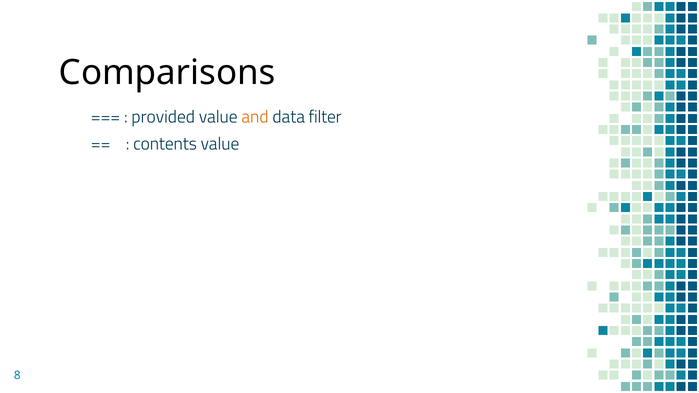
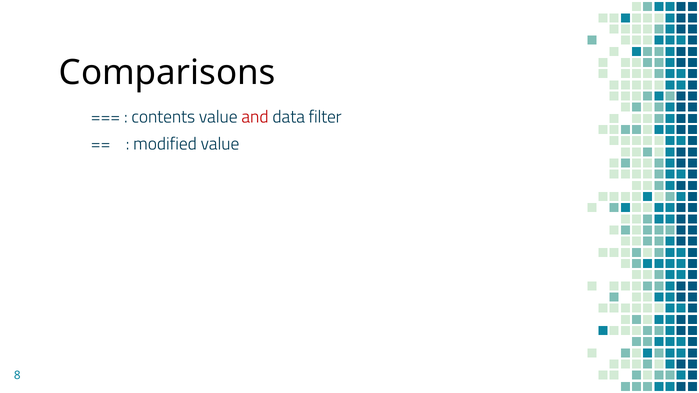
provided: provided -> contents
and colour: orange -> red
contents: contents -> modified
